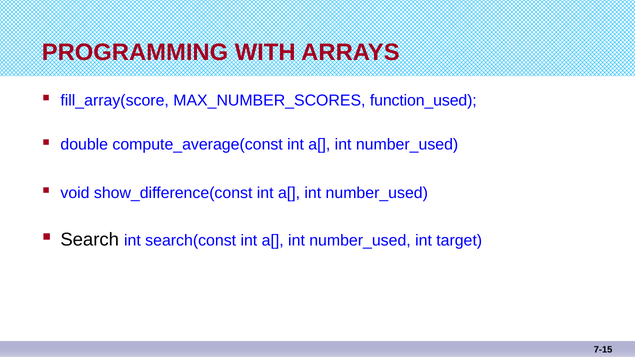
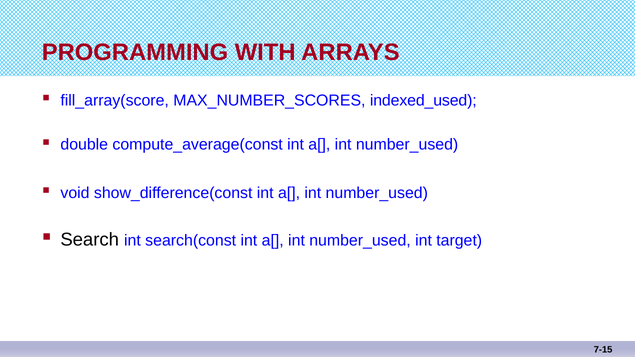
function_used: function_used -> indexed_used
